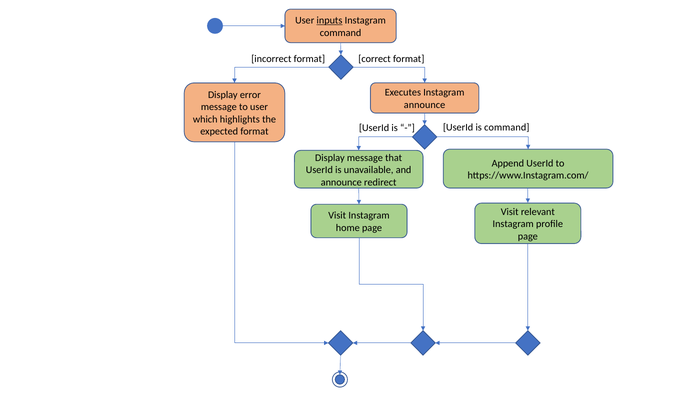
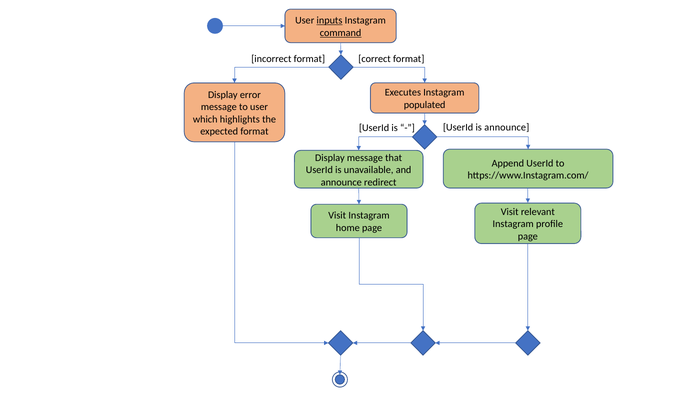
command at (341, 33) underline: none -> present
announce at (425, 105): announce -> populated
is command: command -> announce
